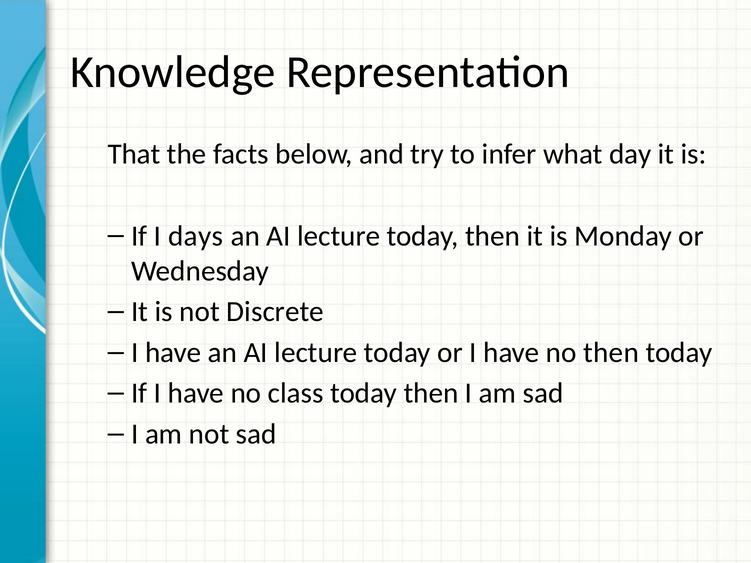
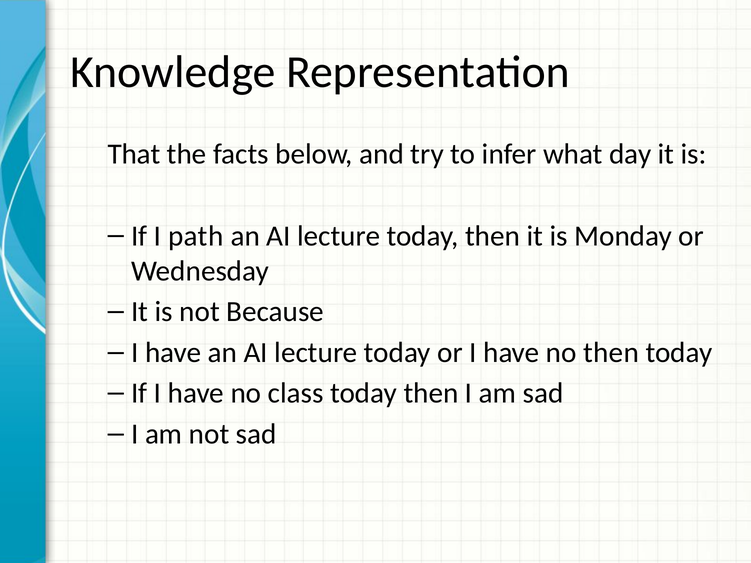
days: days -> path
Discrete: Discrete -> Because
